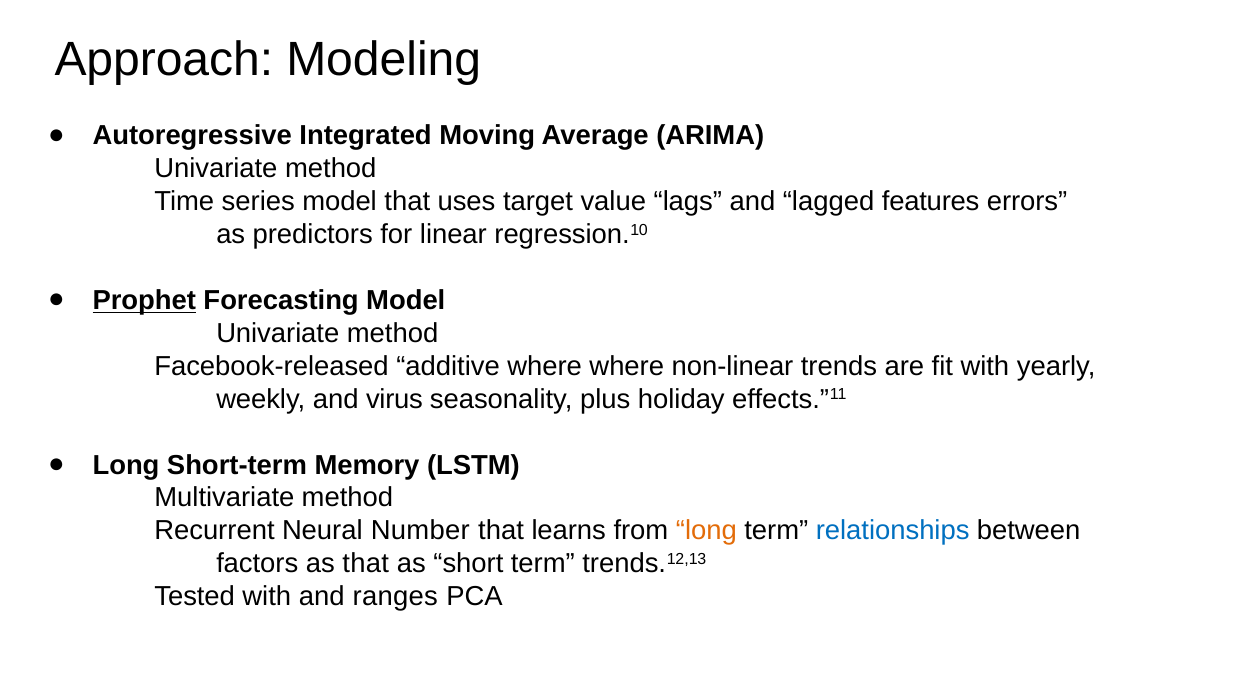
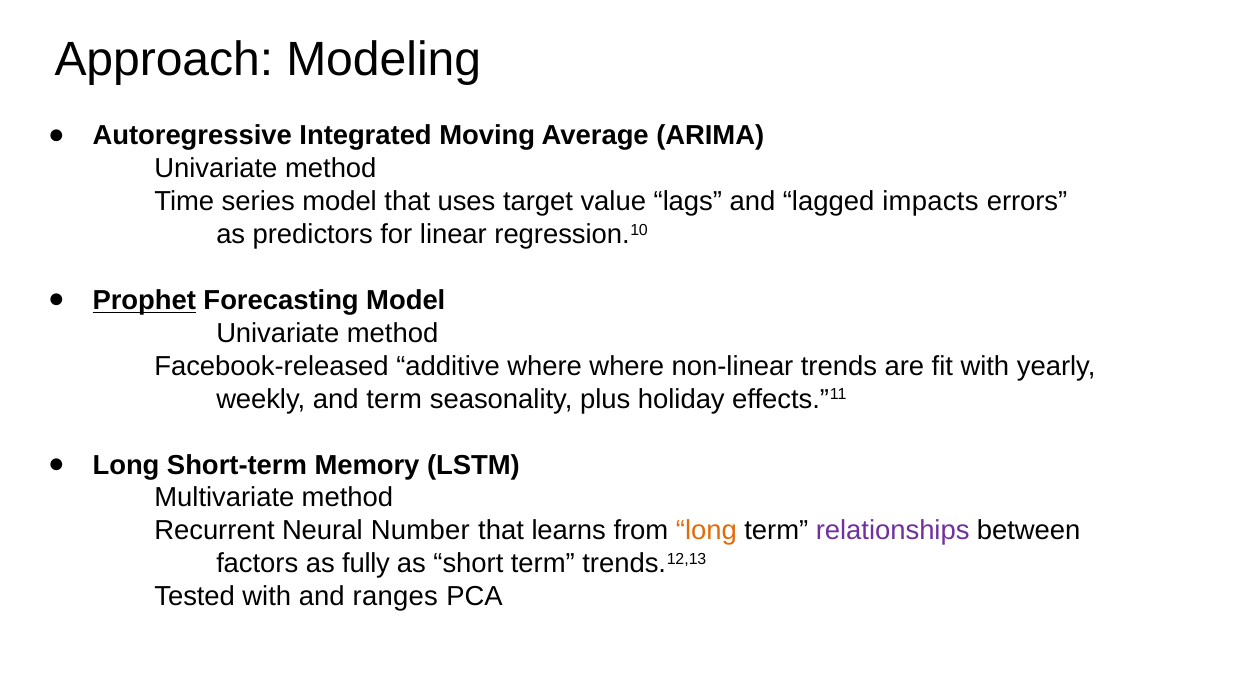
features: features -> impacts
and virus: virus -> term
relationships colour: blue -> purple
as that: that -> fully
